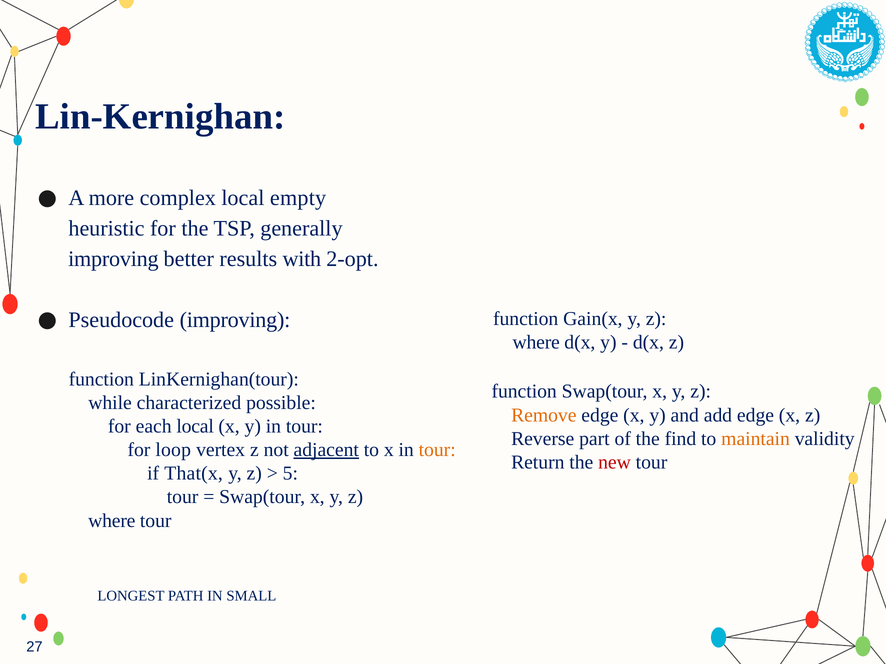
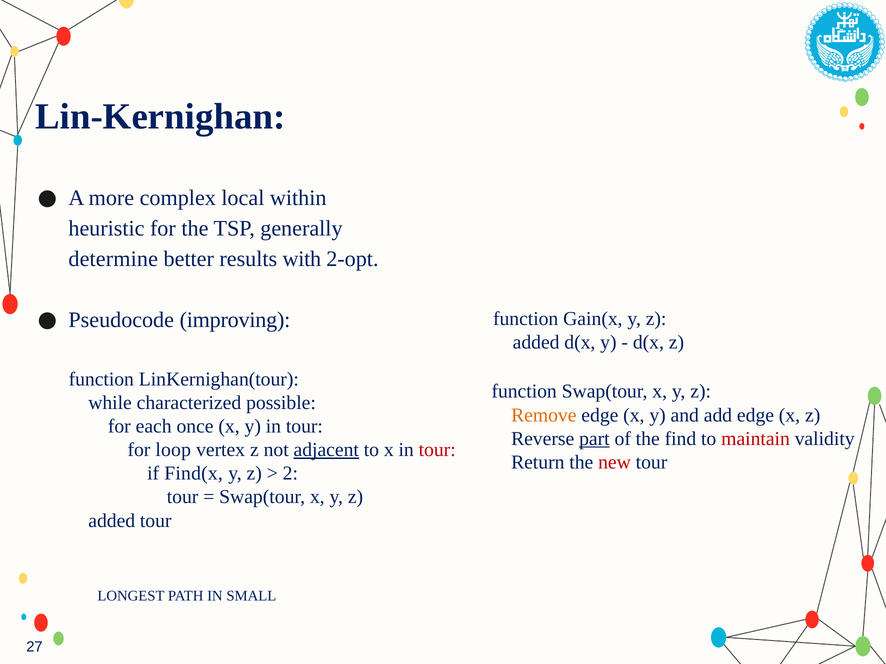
empty: empty -> within
improving at (113, 259): improving -> determine
where at (536, 343): where -> added
each local: local -> once
part underline: none -> present
maintain colour: orange -> red
tour at (437, 450) colour: orange -> red
That(x: That(x -> Find(x
5: 5 -> 2
where at (112, 521): where -> added
